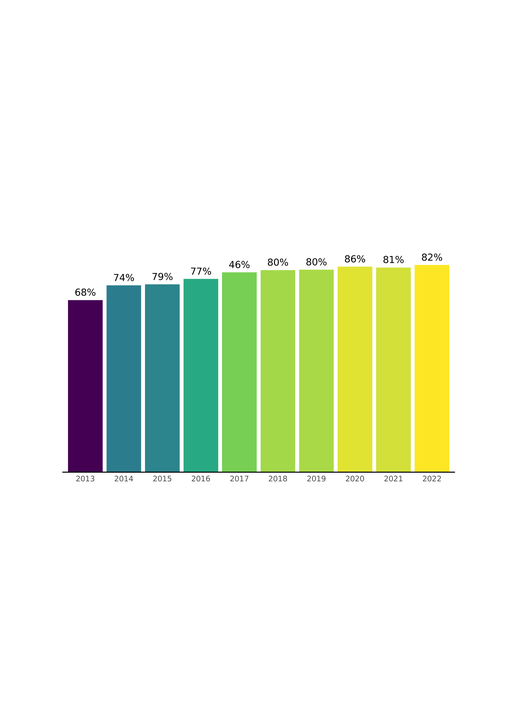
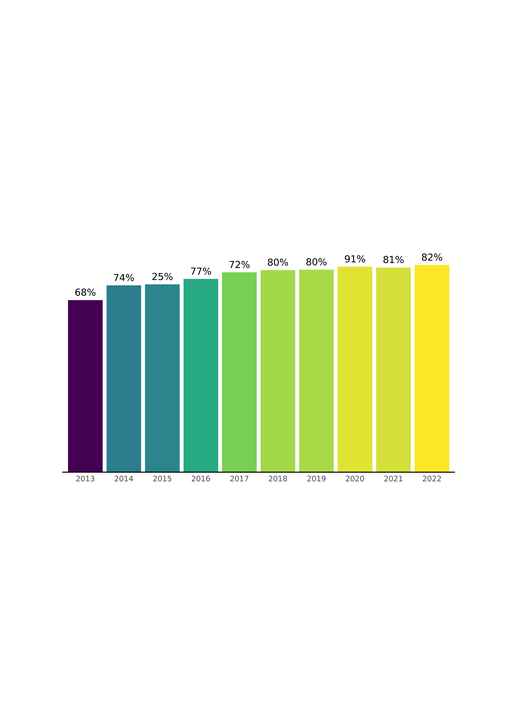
46%: 46% -> 72%
86%: 86% -> 91%
79%: 79% -> 25%
